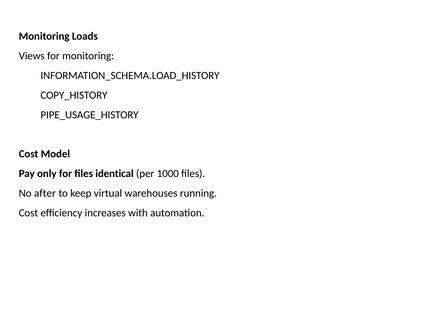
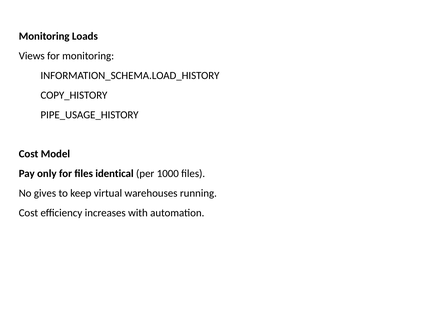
after: after -> gives
